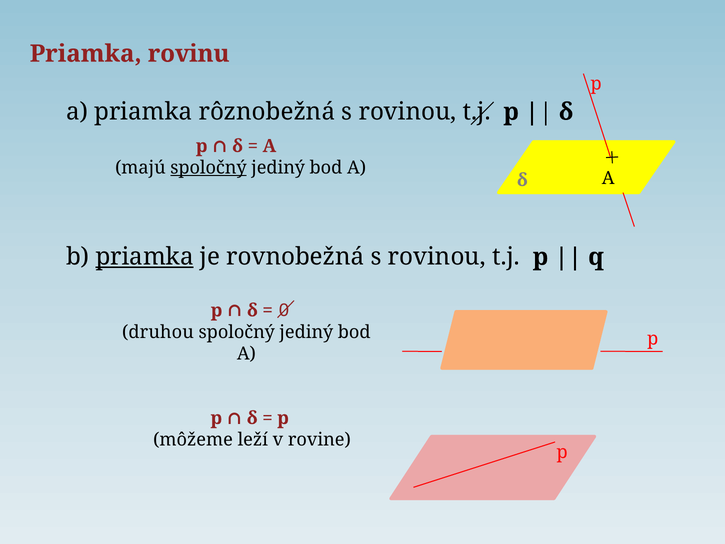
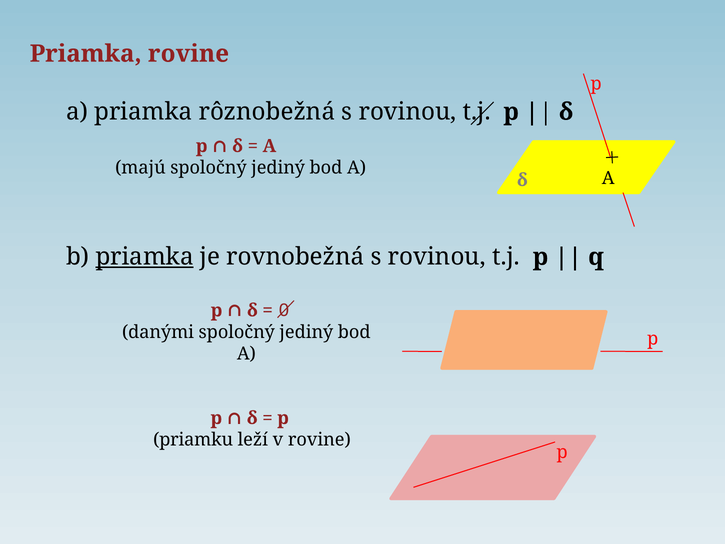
Priamka rovinu: rovinu -> rovine
spoločný at (209, 168) underline: present -> none
druhou: druhou -> danými
môžeme: môžeme -> priamku
